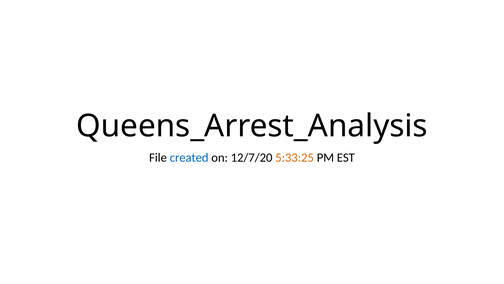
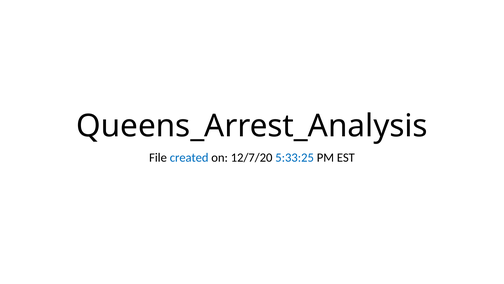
5:33:25 colour: orange -> blue
